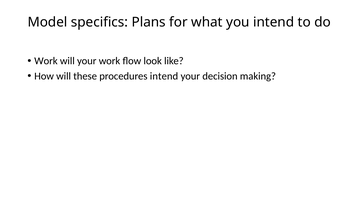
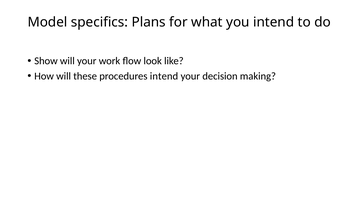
Work at (46, 61): Work -> Show
